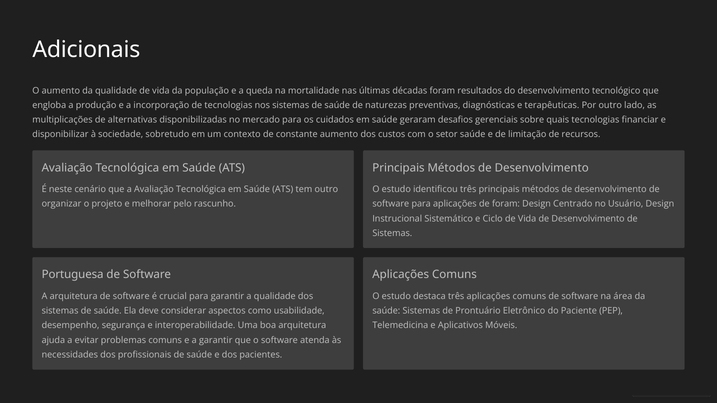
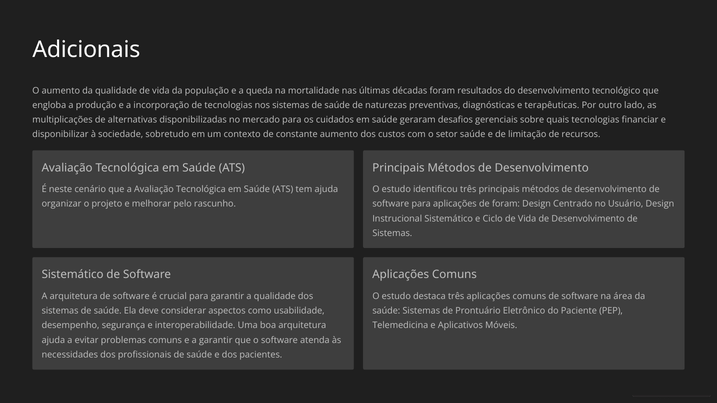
tem outro: outro -> ajuda
Portuguesa at (73, 275): Portuguesa -> Sistemático
